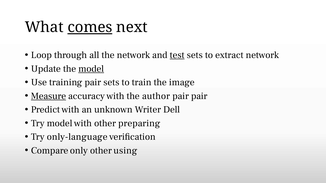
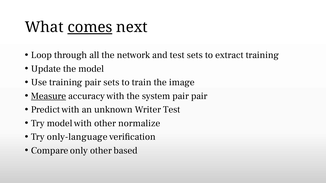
test at (177, 55) underline: present -> none
extract network: network -> training
model at (91, 69) underline: present -> none
author: author -> system
Writer Dell: Dell -> Test
preparing: preparing -> normalize
using: using -> based
